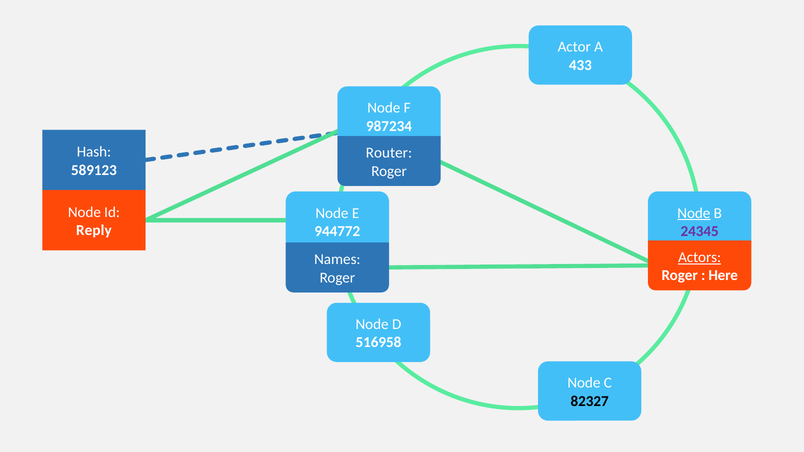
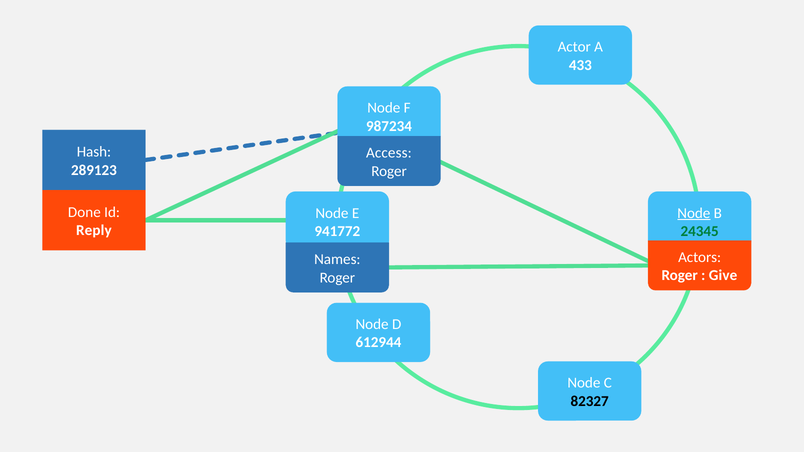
Router: Router -> Access
589123: 589123 -> 289123
Node at (84, 212): Node -> Done
944772: 944772 -> 941772
24345 colour: purple -> green
Actors underline: present -> none
Here: Here -> Give
516958: 516958 -> 612944
